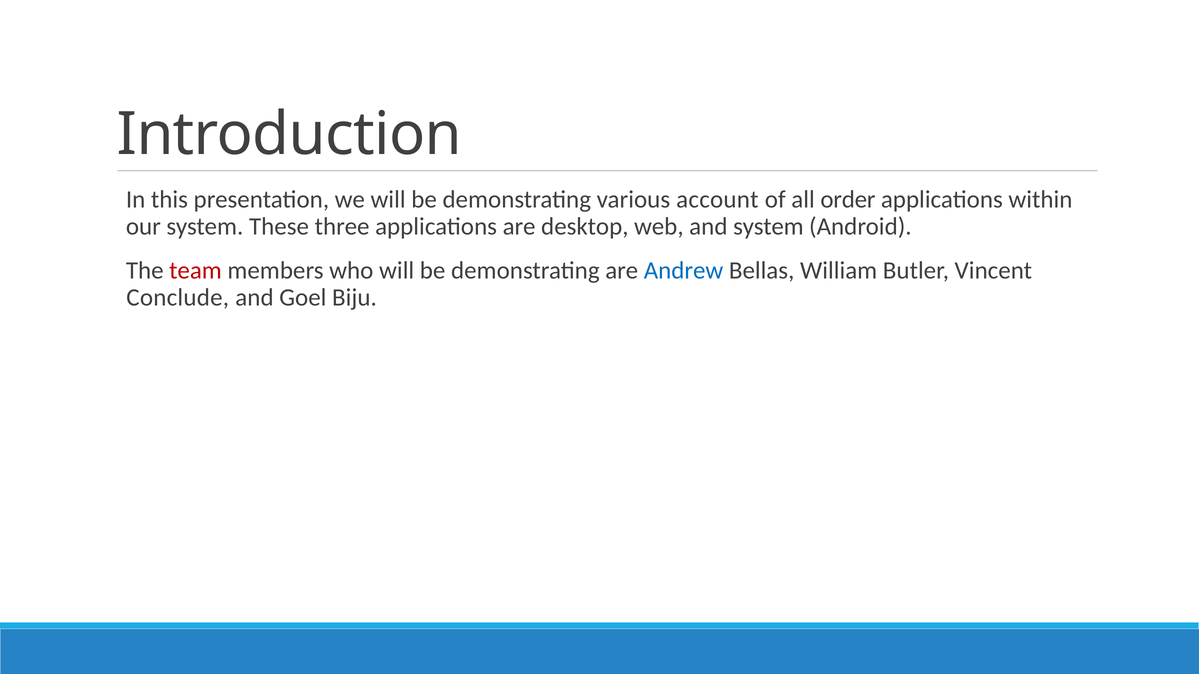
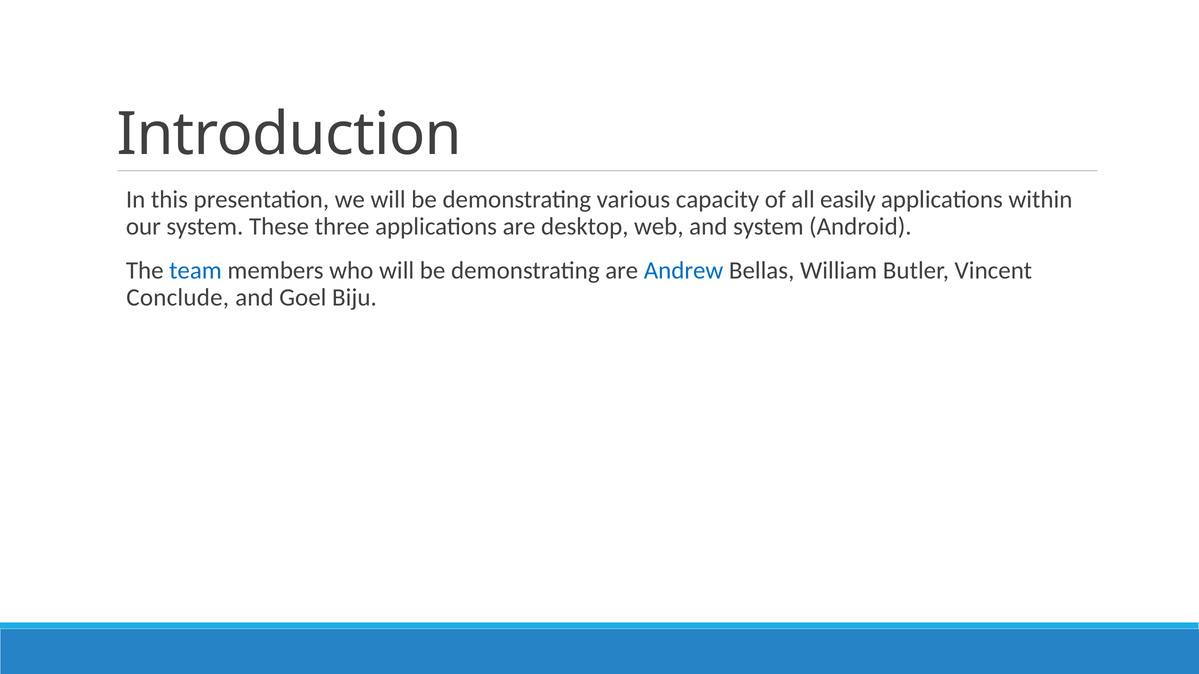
account: account -> capacity
order: order -> easily
team colour: red -> blue
